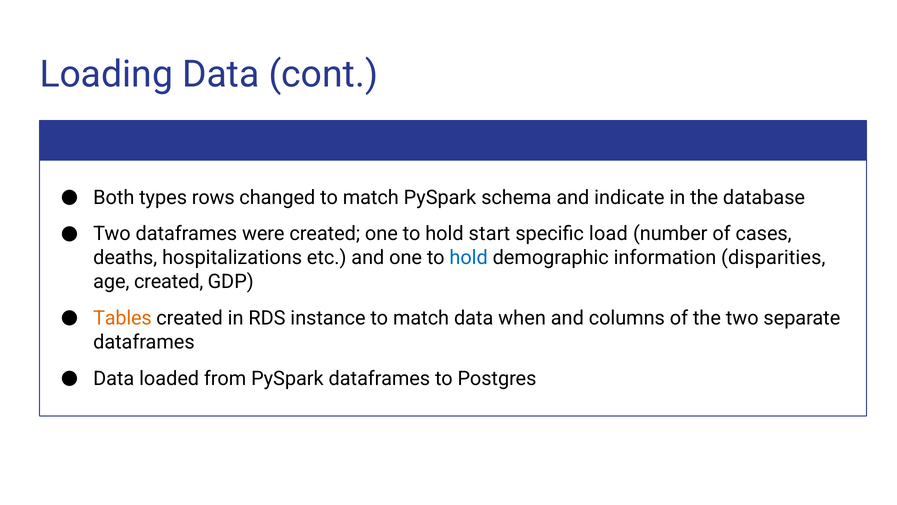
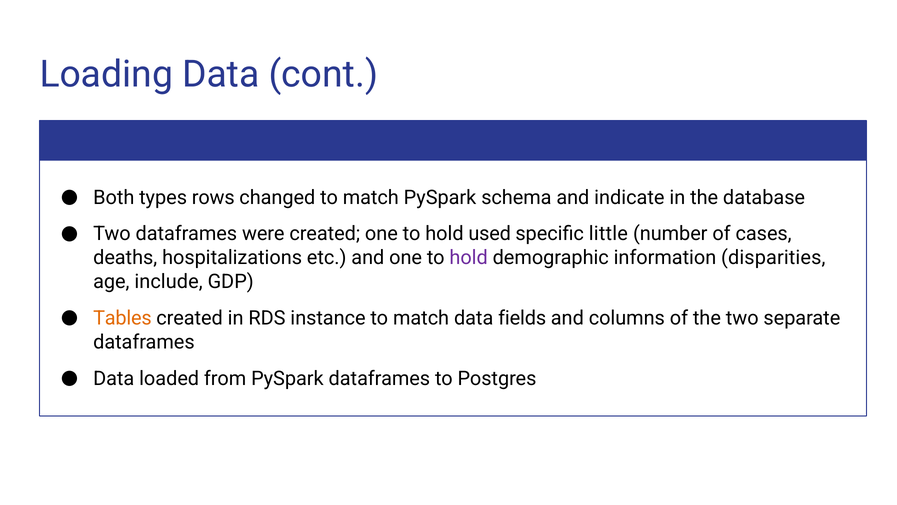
start: start -> used
load: load -> little
hold at (469, 258) colour: blue -> purple
age created: created -> include
when: when -> fields
